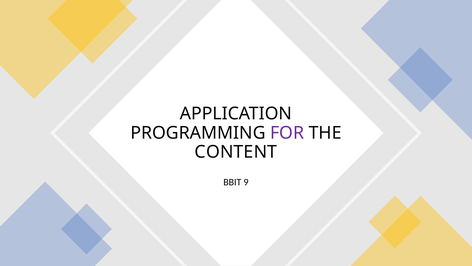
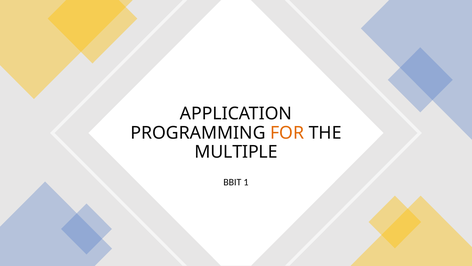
FOR colour: purple -> orange
CONTENT: CONTENT -> MULTIPLE
9: 9 -> 1
